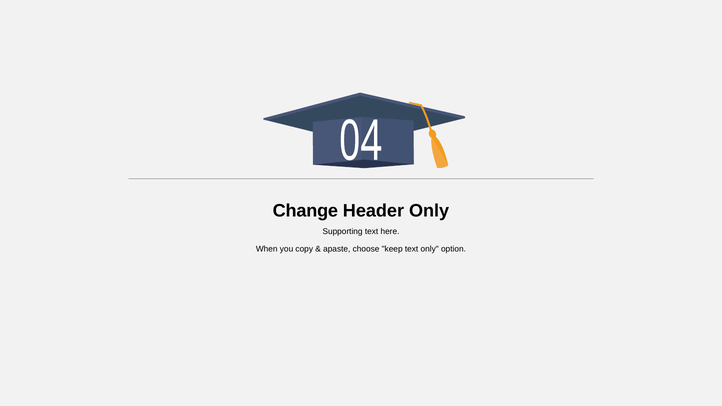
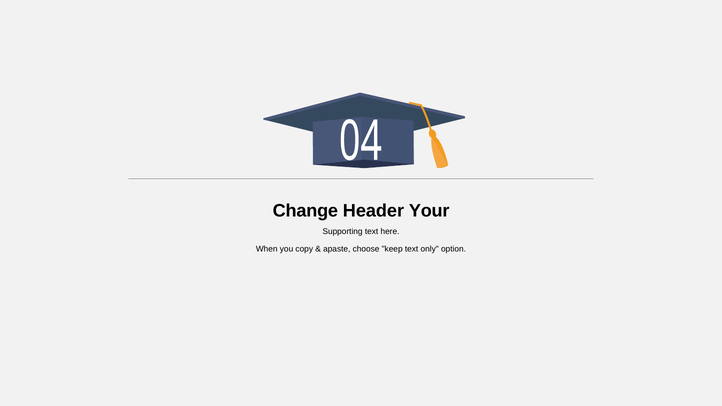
Header Only: Only -> Your
